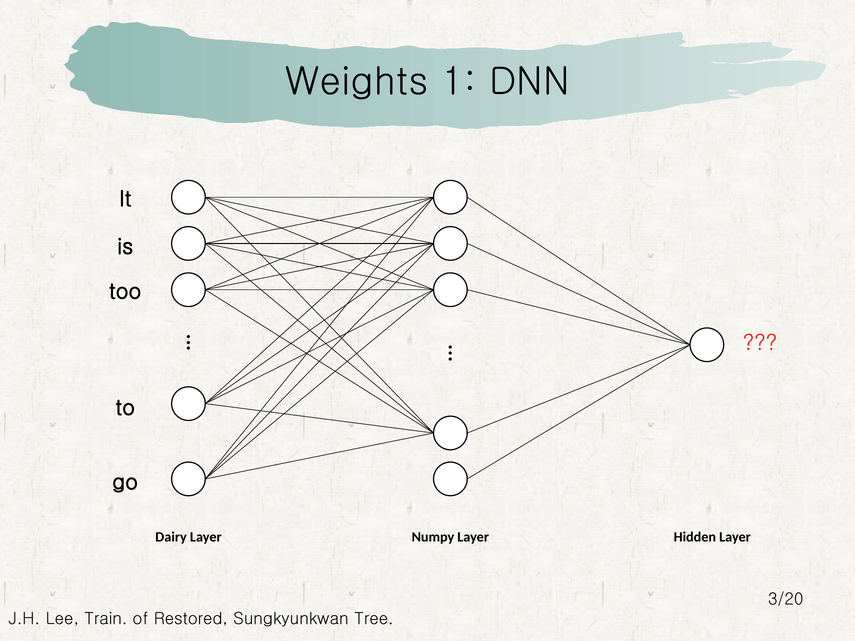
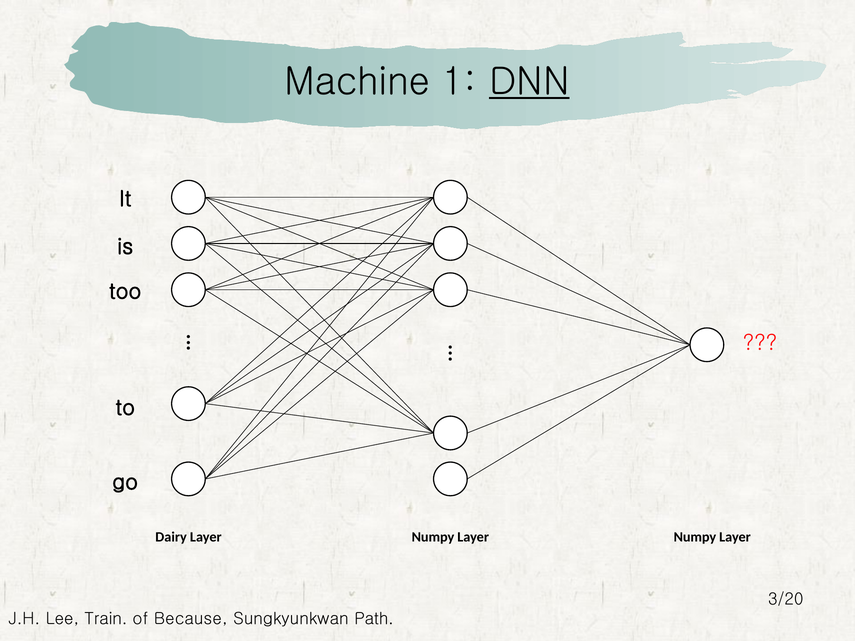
Weights: Weights -> Machine
DNN underline: none -> present
Layer Hidden: Hidden -> Numpy
Restored: Restored -> Because
Tree: Tree -> Path
